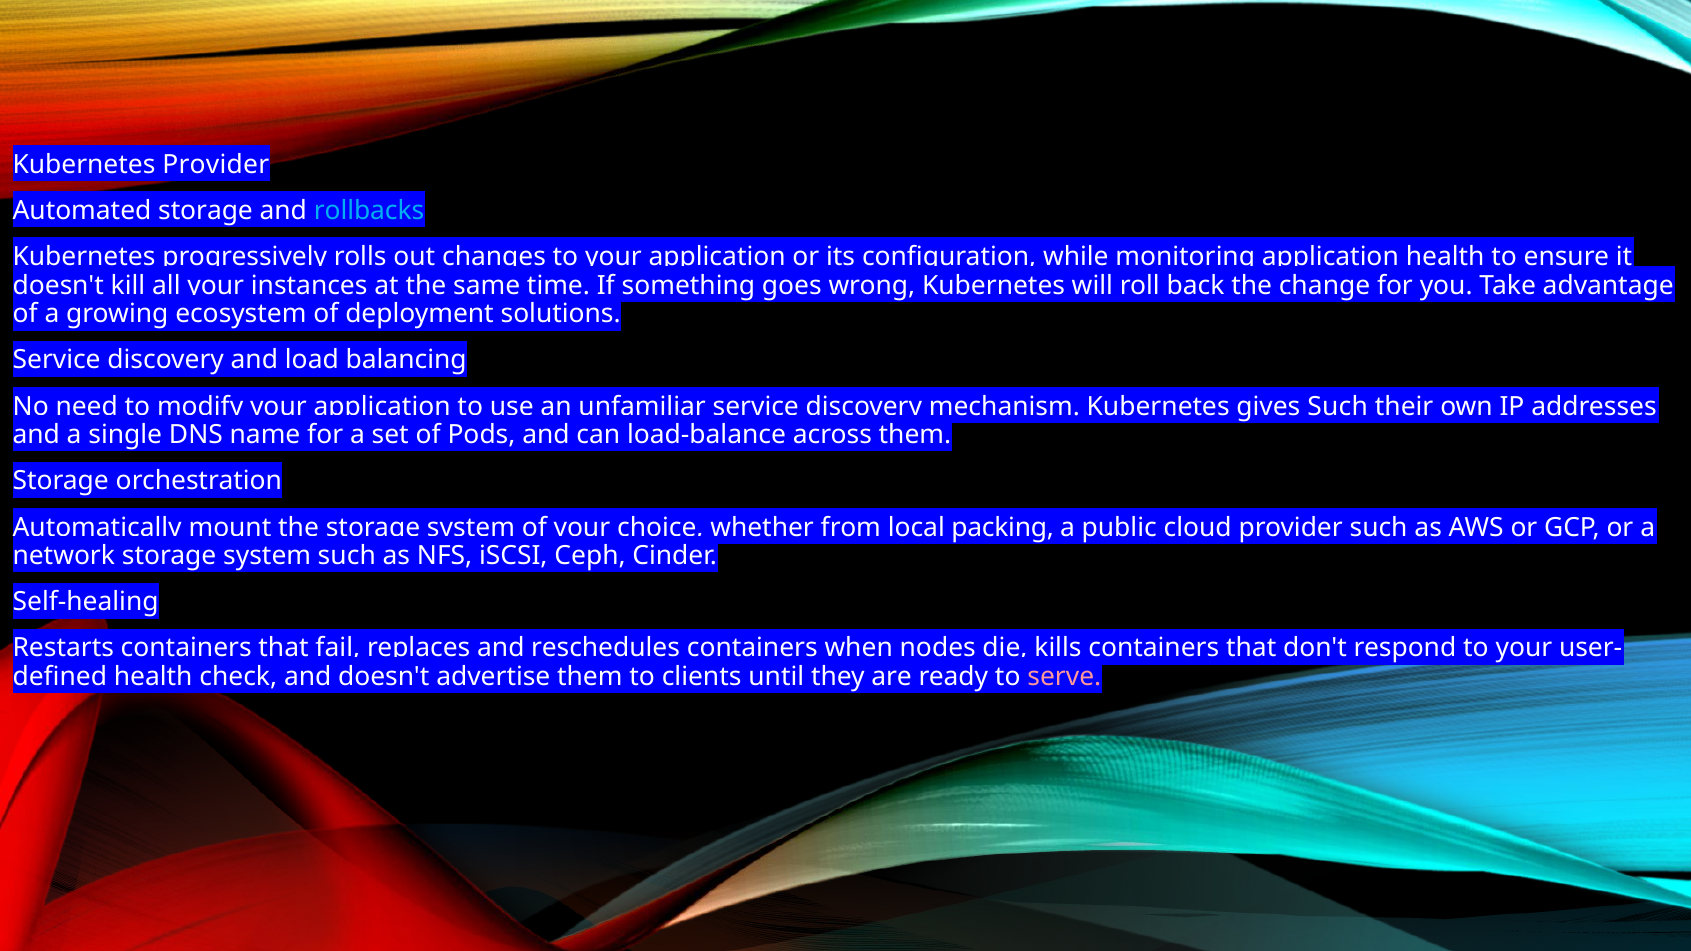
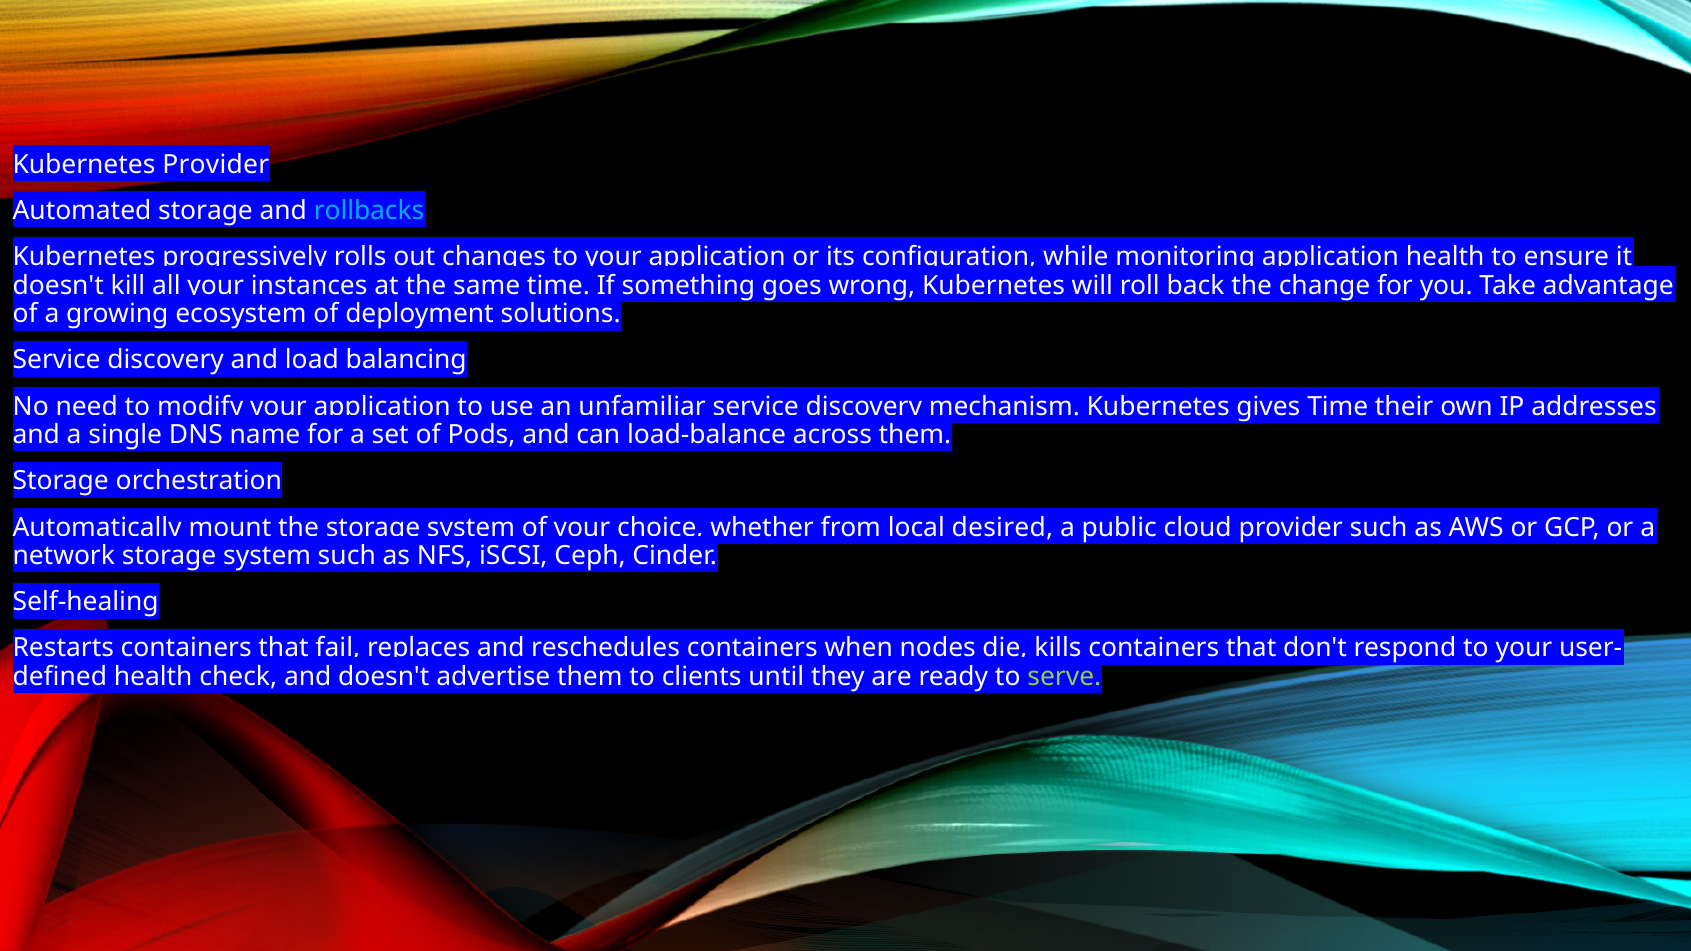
gives Such: Such -> Time
packing: packing -> desired
serve colour: pink -> light green
